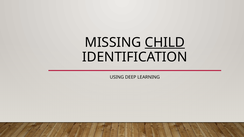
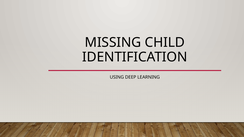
CHILD underline: present -> none
